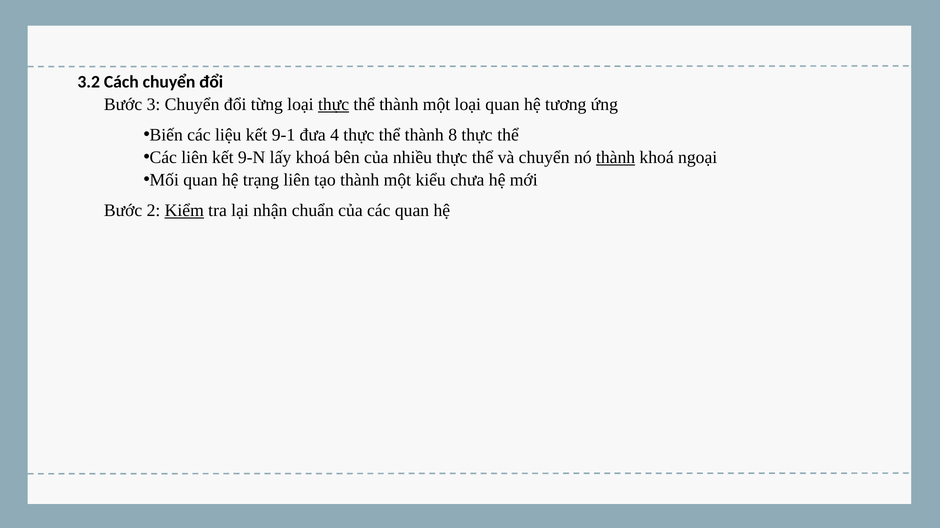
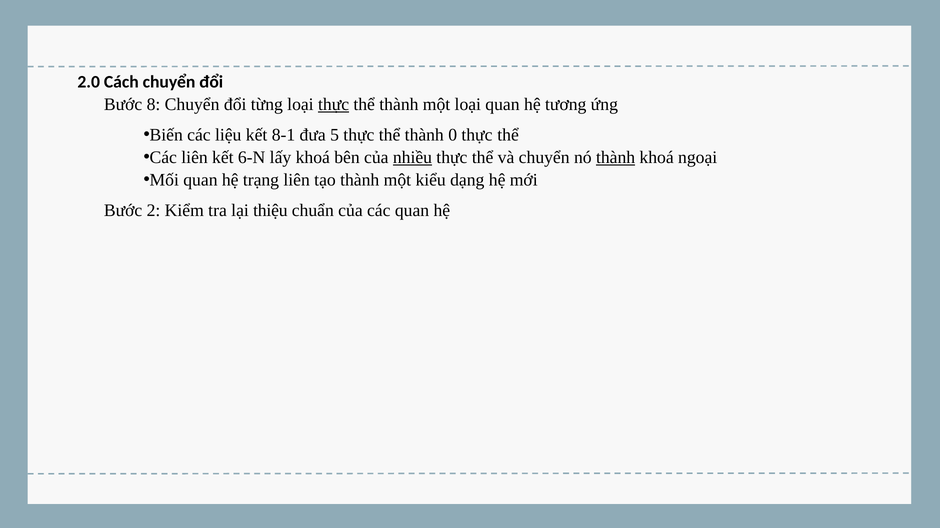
3.2: 3.2 -> 2.0
3: 3 -> 8
9-1: 9-1 -> 8-1
4: 4 -> 5
8: 8 -> 0
9-N: 9-N -> 6-N
nhiều underline: none -> present
chưa: chưa -> dạng
Kiểm underline: present -> none
nhận: nhận -> thiệu
